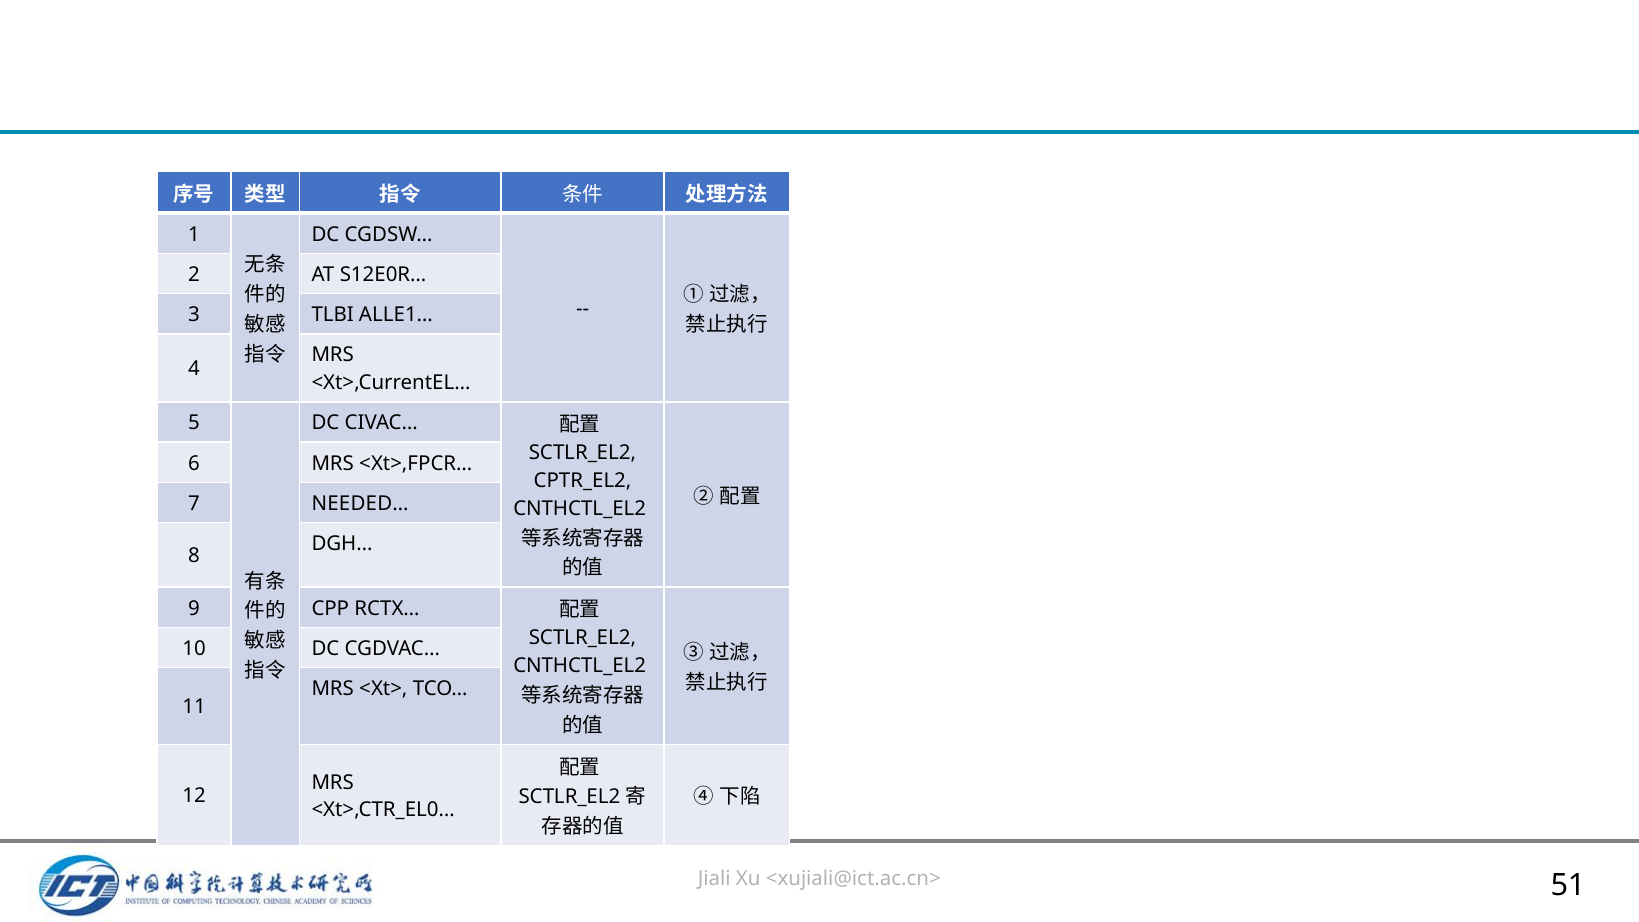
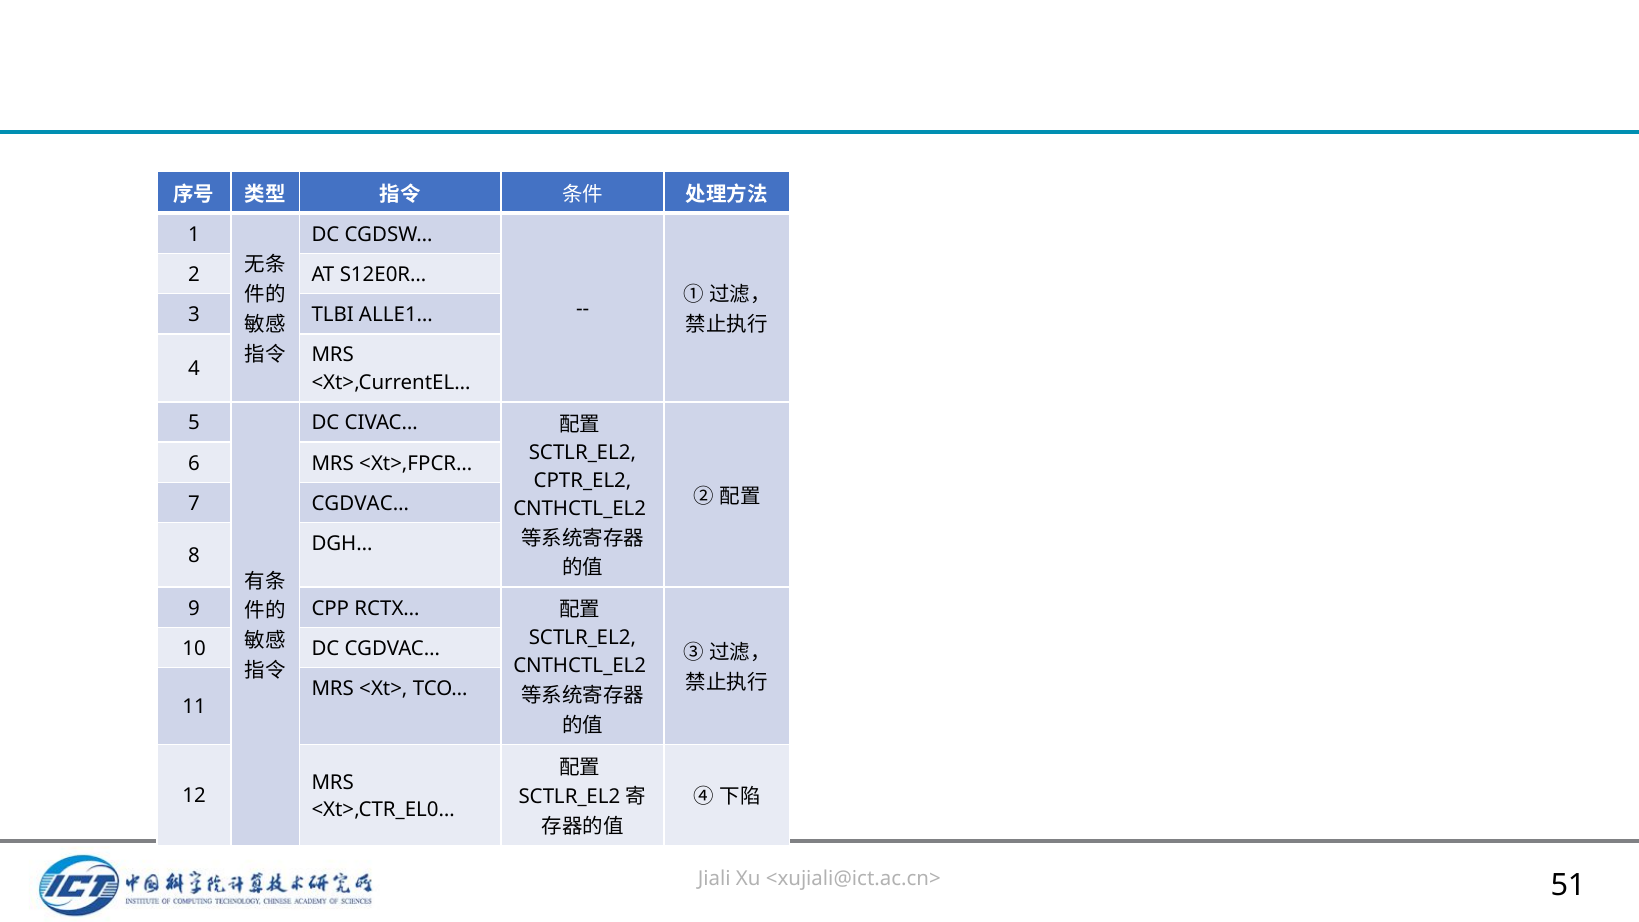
7 NEEDED…: NEEDED… -> CGDVAC…
